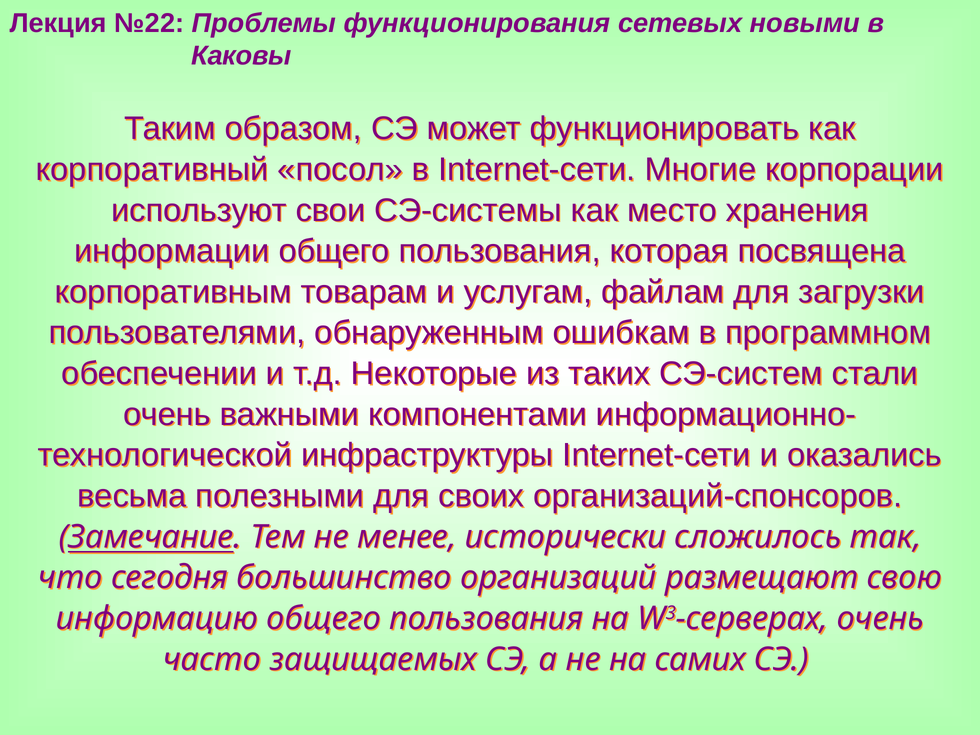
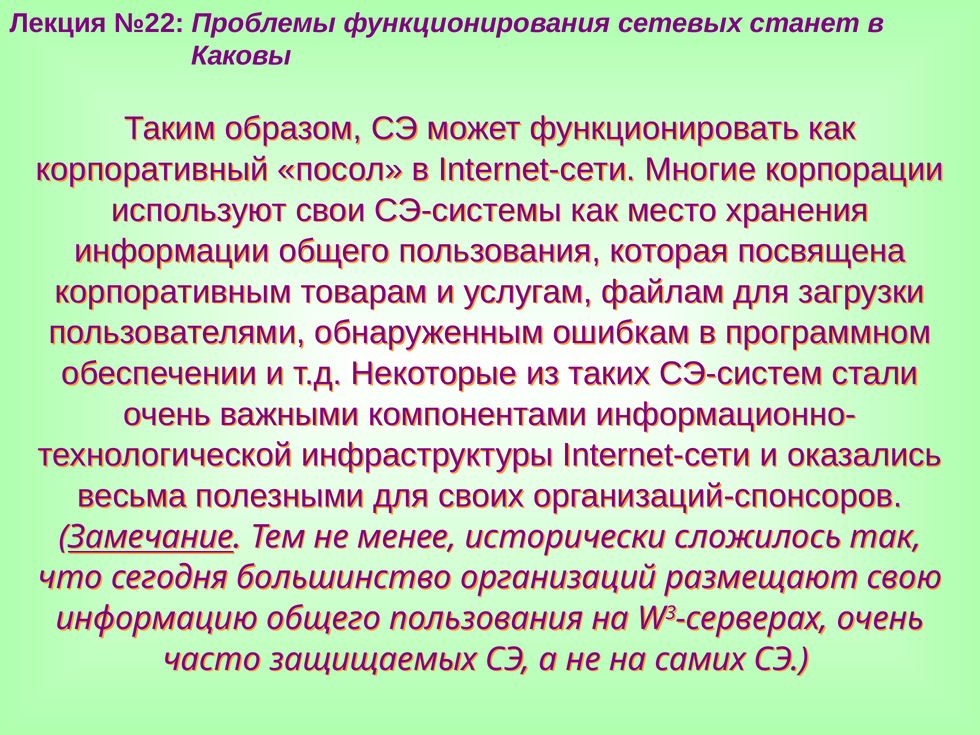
новыми: новыми -> станет
